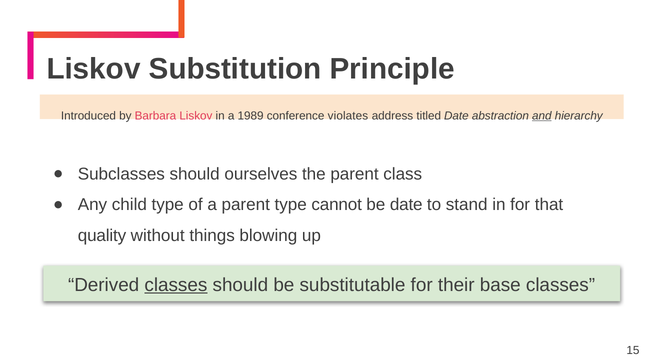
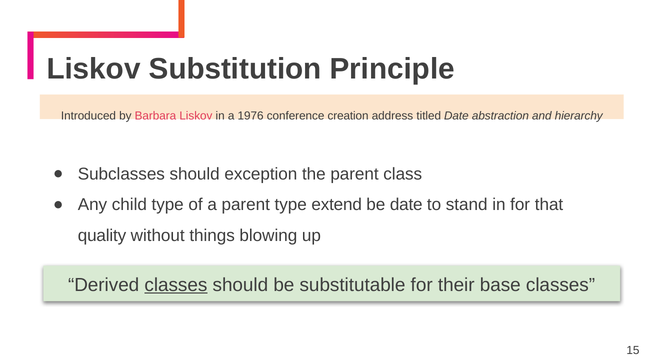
1989: 1989 -> 1976
violates: violates -> creation
and underline: present -> none
ourselves: ourselves -> exception
cannot: cannot -> extend
